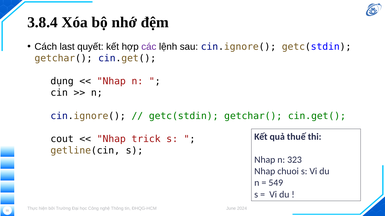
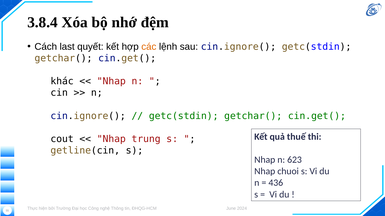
các colour: purple -> orange
dụng: dụng -> khác
trick: trick -> trung
323: 323 -> 623
549: 549 -> 436
